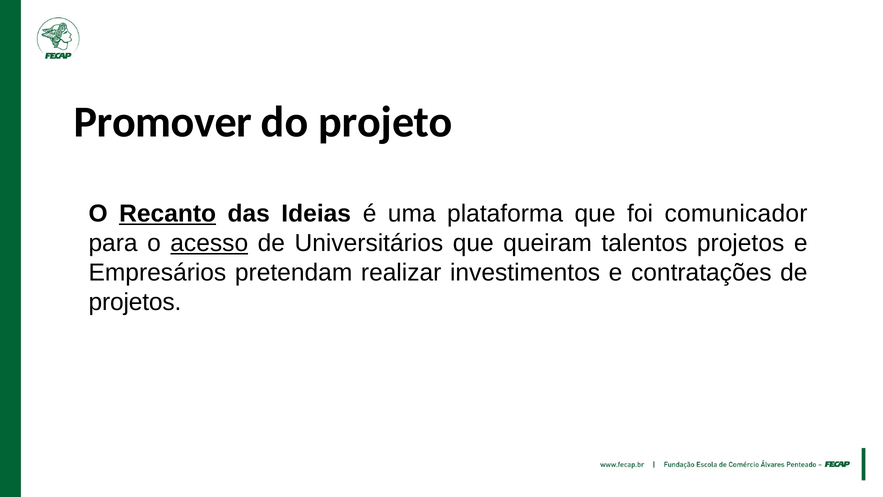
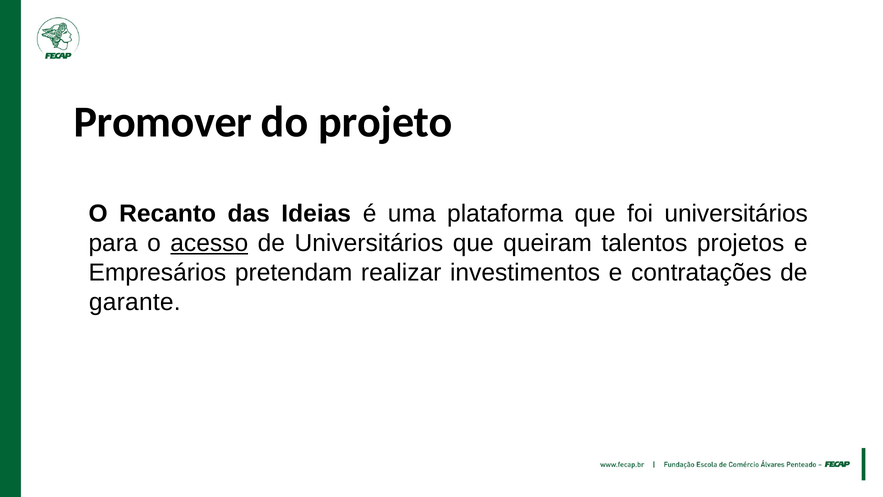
Recanto underline: present -> none
foi comunicador: comunicador -> universitários
projetos at (135, 302): projetos -> garante
